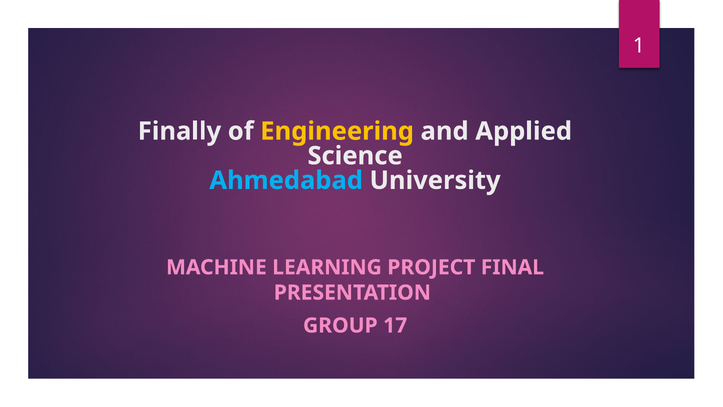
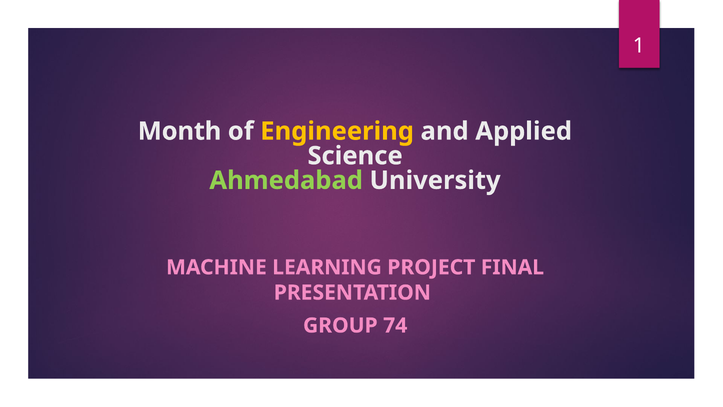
Finally: Finally -> Month
Ahmedabad colour: light blue -> light green
17: 17 -> 74
